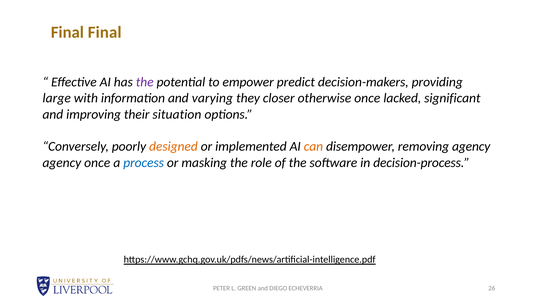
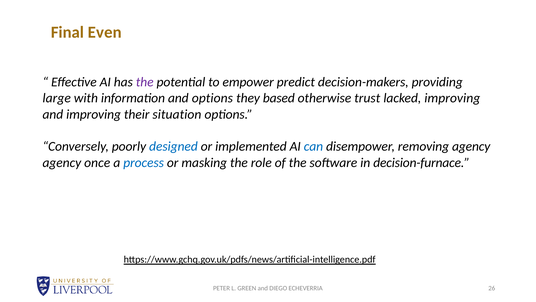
Final Final: Final -> Even
and varying: varying -> options
closer: closer -> based
otherwise once: once -> trust
lacked significant: significant -> improving
designed colour: orange -> blue
can colour: orange -> blue
decision-process: decision-process -> decision-furnace
